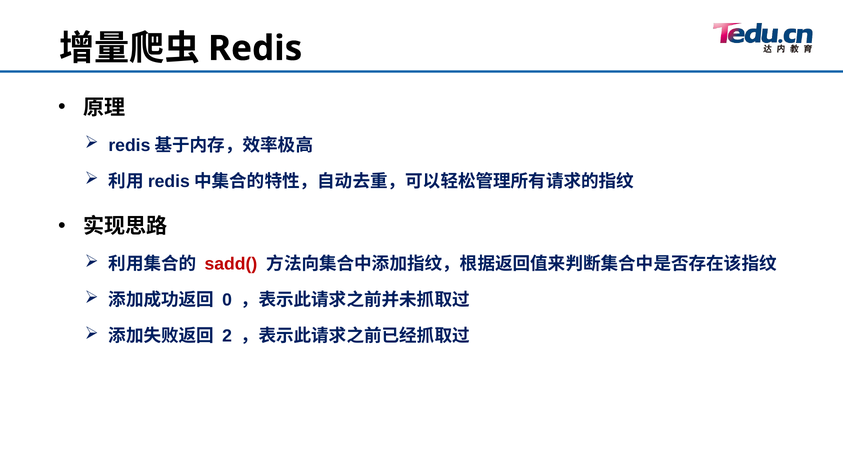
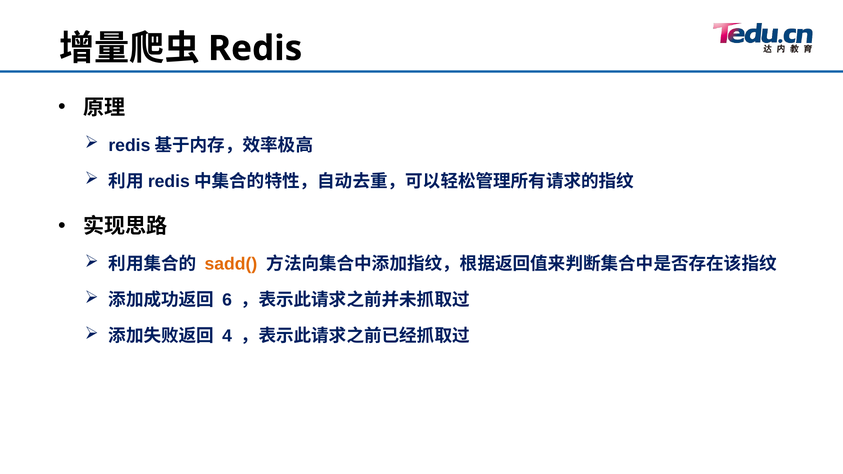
sadd( colour: red -> orange
0: 0 -> 6
2: 2 -> 4
